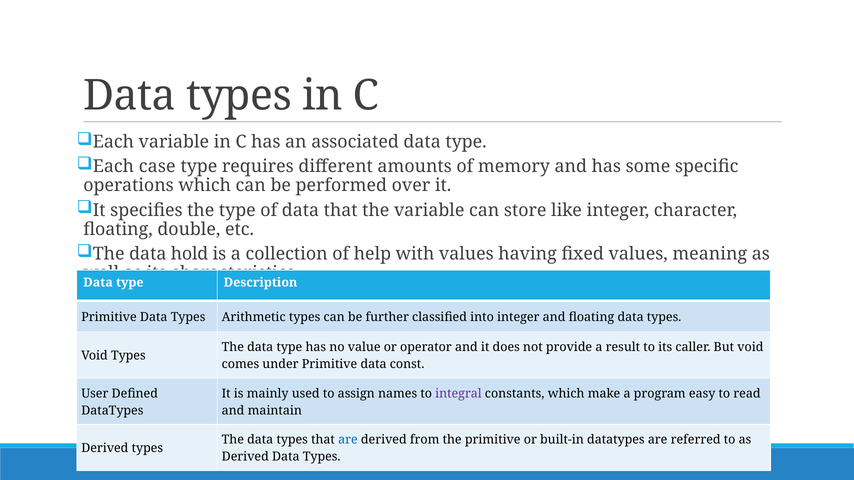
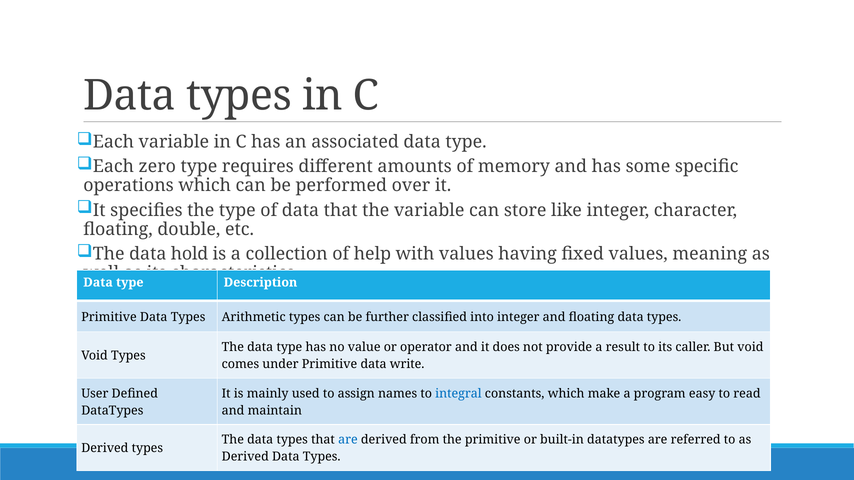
case: case -> zero
const: const -> write
integral colour: purple -> blue
